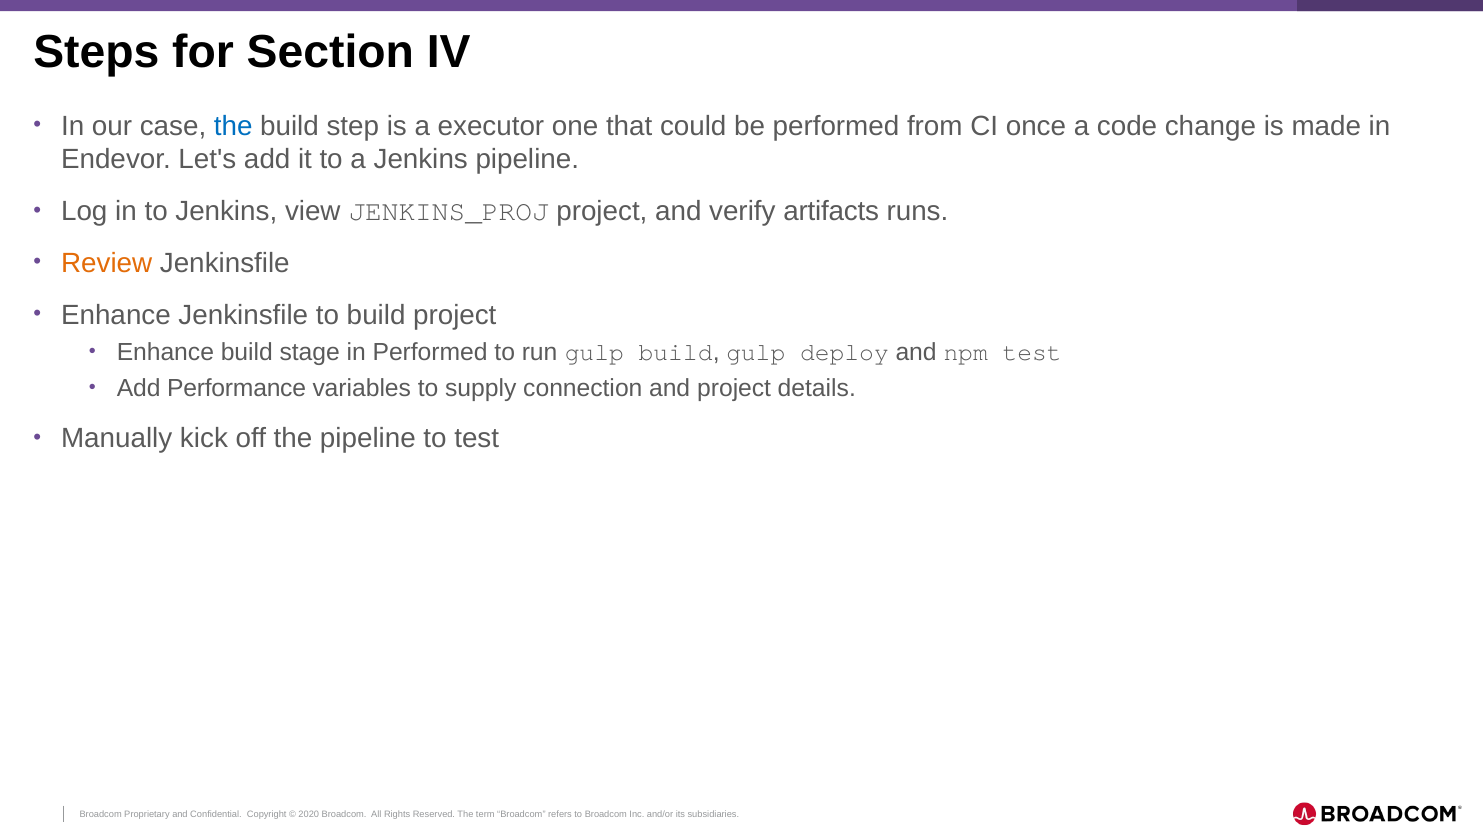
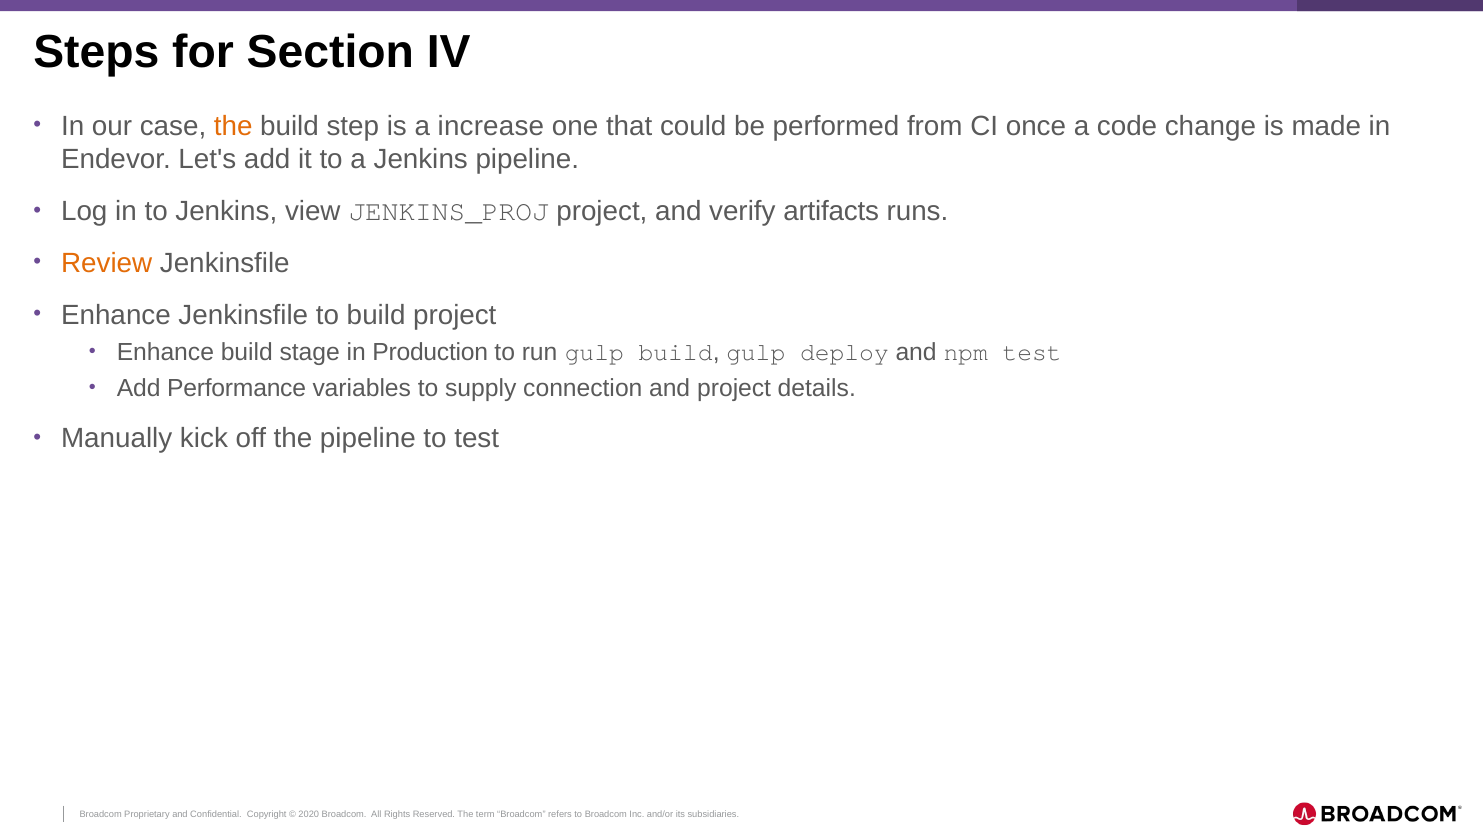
the at (233, 126) colour: blue -> orange
executor: executor -> increase
in Performed: Performed -> Production
